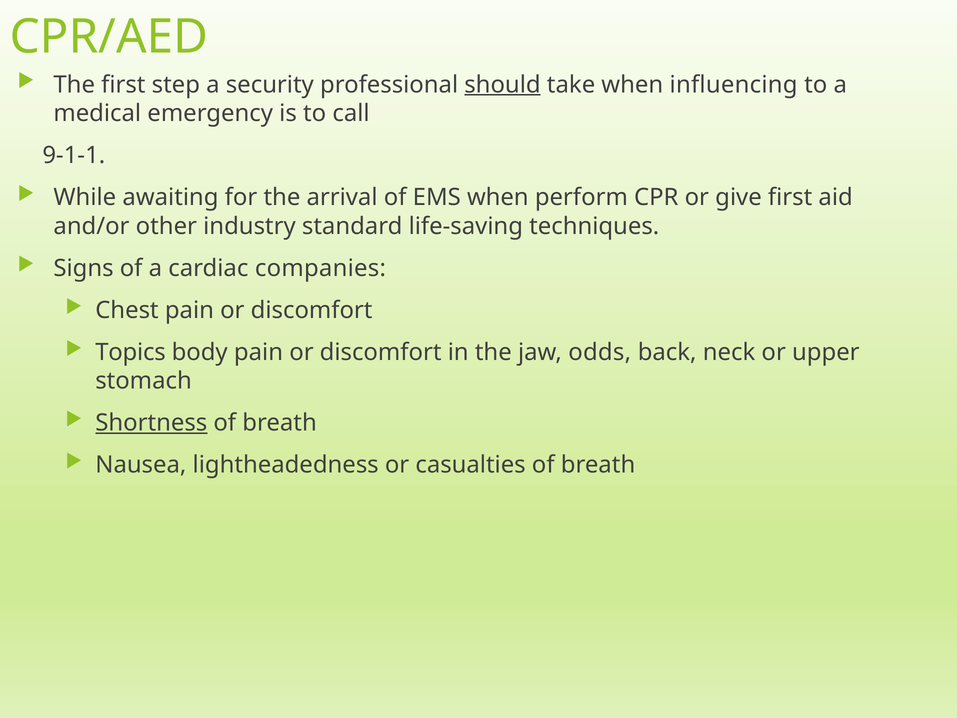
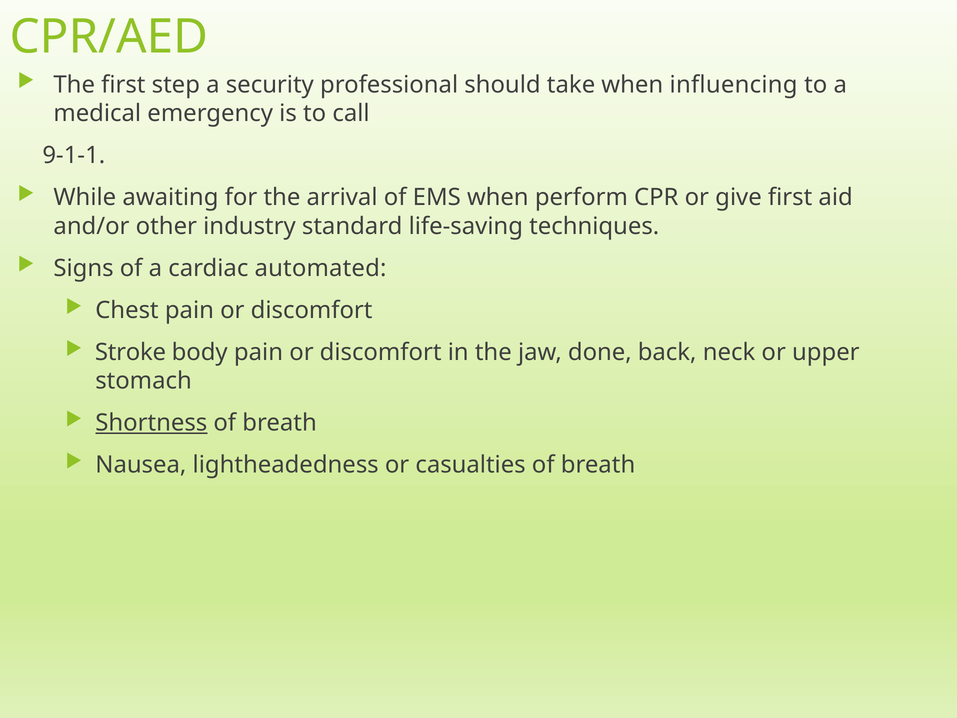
should underline: present -> none
companies: companies -> automated
Topics: Topics -> Stroke
odds: odds -> done
